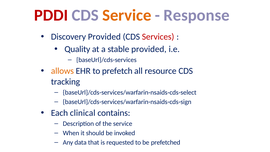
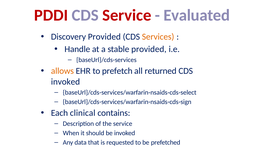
Service at (127, 15) colour: orange -> red
Response: Response -> Evaluated
Services colour: red -> orange
Quality: Quality -> Handle
resource: resource -> returned
tracking at (66, 82): tracking -> invoked
